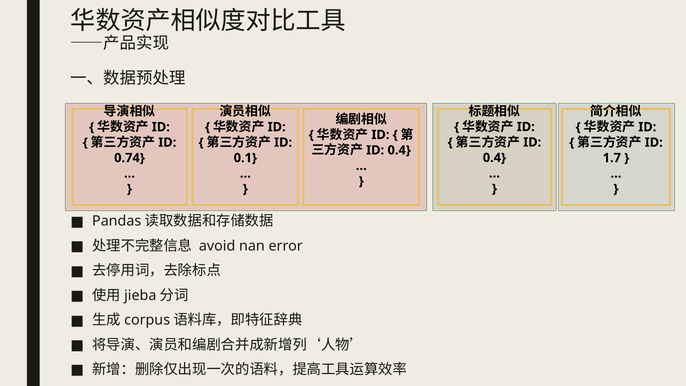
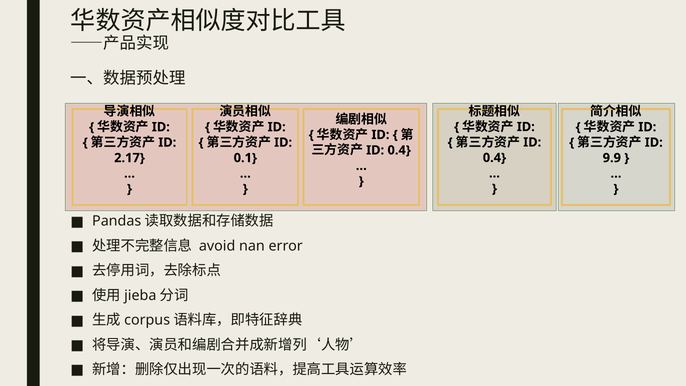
0.74: 0.74 -> 2.17
1.7: 1.7 -> 9.9
